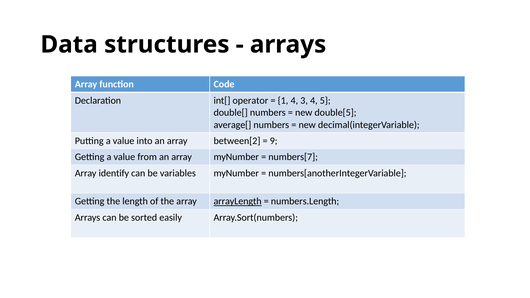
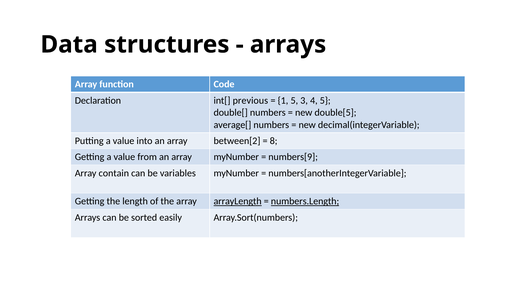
operator: operator -> previous
1 4: 4 -> 5
9: 9 -> 8
numbers[7: numbers[7 -> numbers[9
identify: identify -> contain
numbers.Length underline: none -> present
